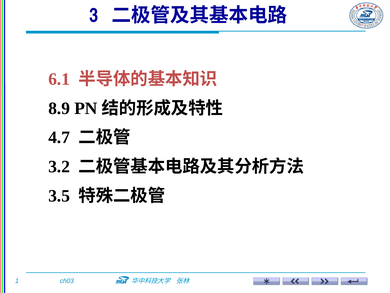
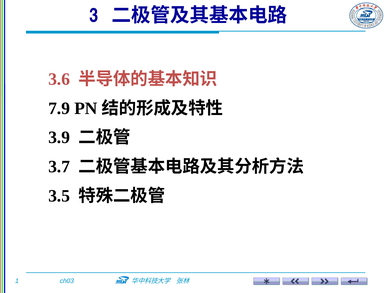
6.1: 6.1 -> 3.6
8.9: 8.9 -> 7.9
4.7: 4.7 -> 3.9
3.2: 3.2 -> 3.7
